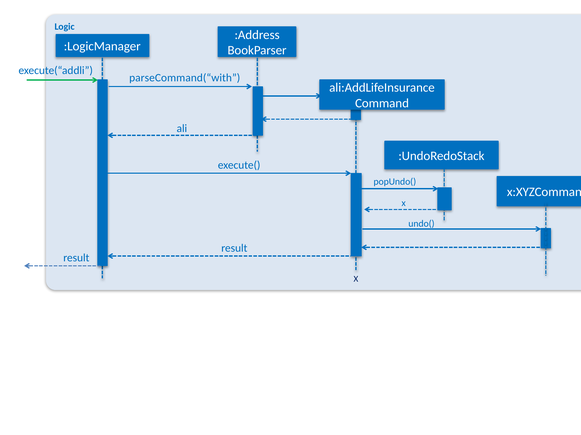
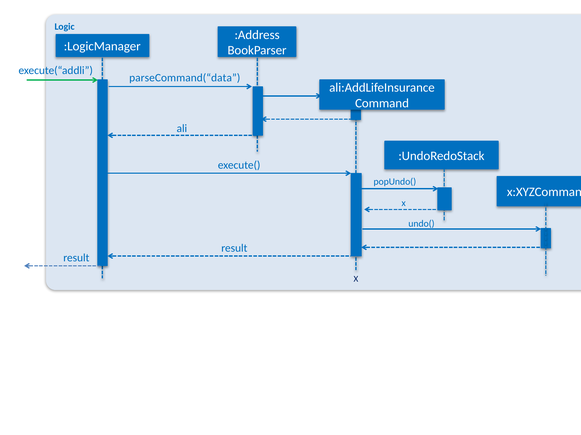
parseCommand(“with: parseCommand(“with -> parseCommand(“data
